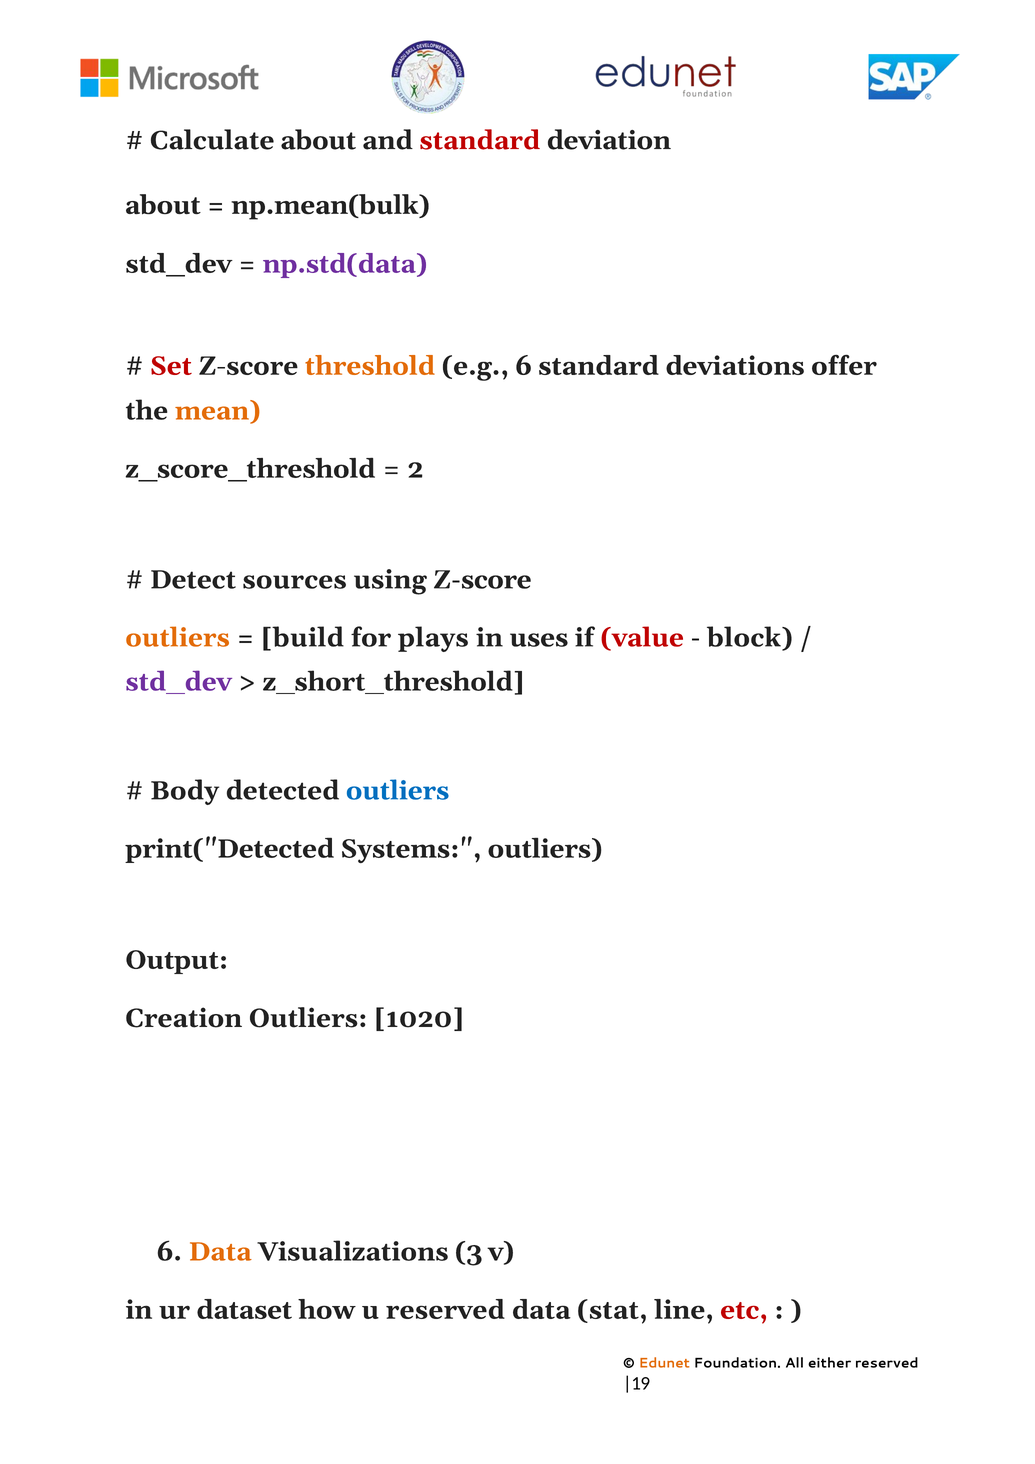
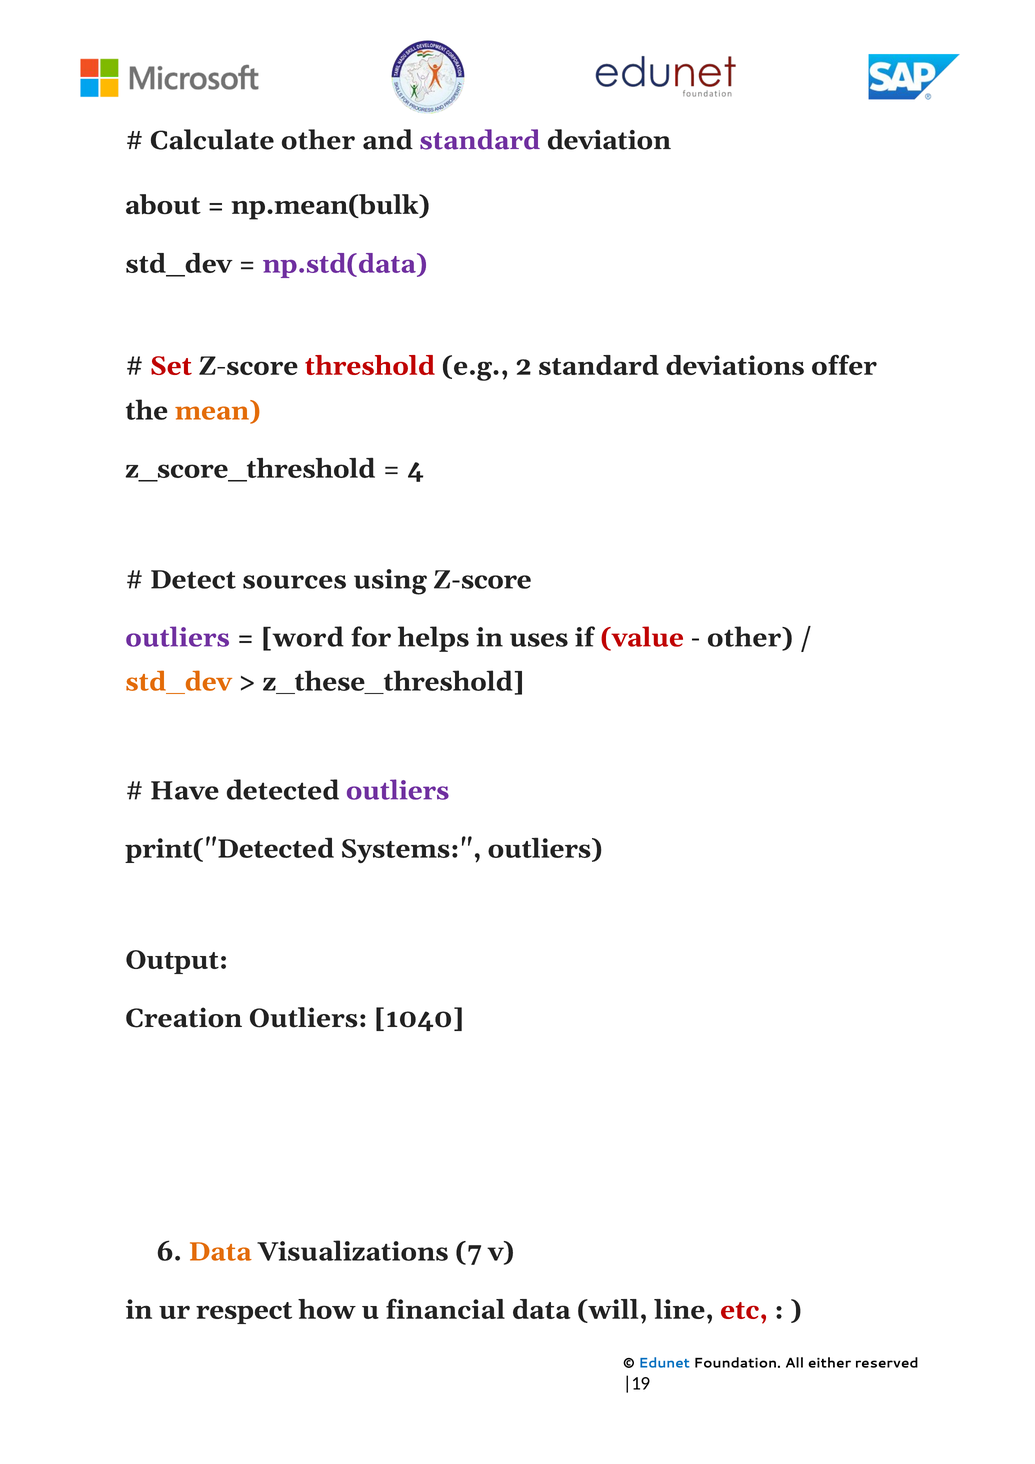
Calculate about: about -> other
standard at (480, 141) colour: red -> purple
threshold colour: orange -> red
e.g 6: 6 -> 2
2: 2 -> 4
outliers at (178, 638) colour: orange -> purple
build: build -> word
plays: plays -> helps
block at (750, 638): block -> other
std_dev at (178, 682) colour: purple -> orange
z_short_threshold: z_short_threshold -> z_these_threshold
Body: Body -> Have
outliers at (398, 791) colour: blue -> purple
1020: 1020 -> 1040
3: 3 -> 7
dataset: dataset -> respect
u reserved: reserved -> financial
stat: stat -> will
Edunet colour: orange -> blue
